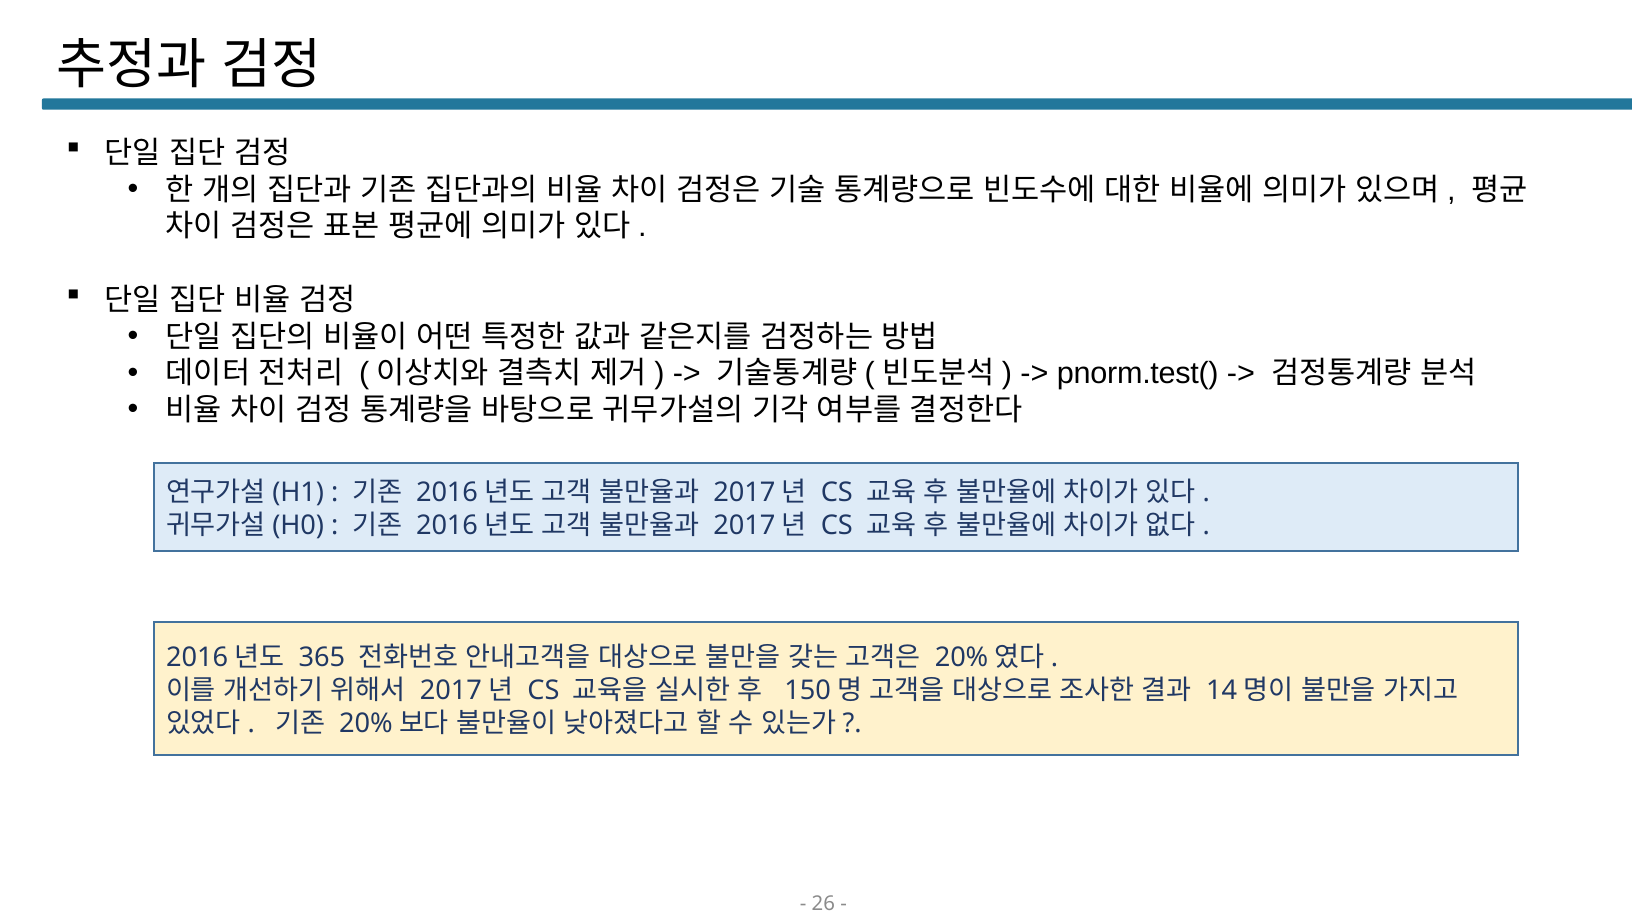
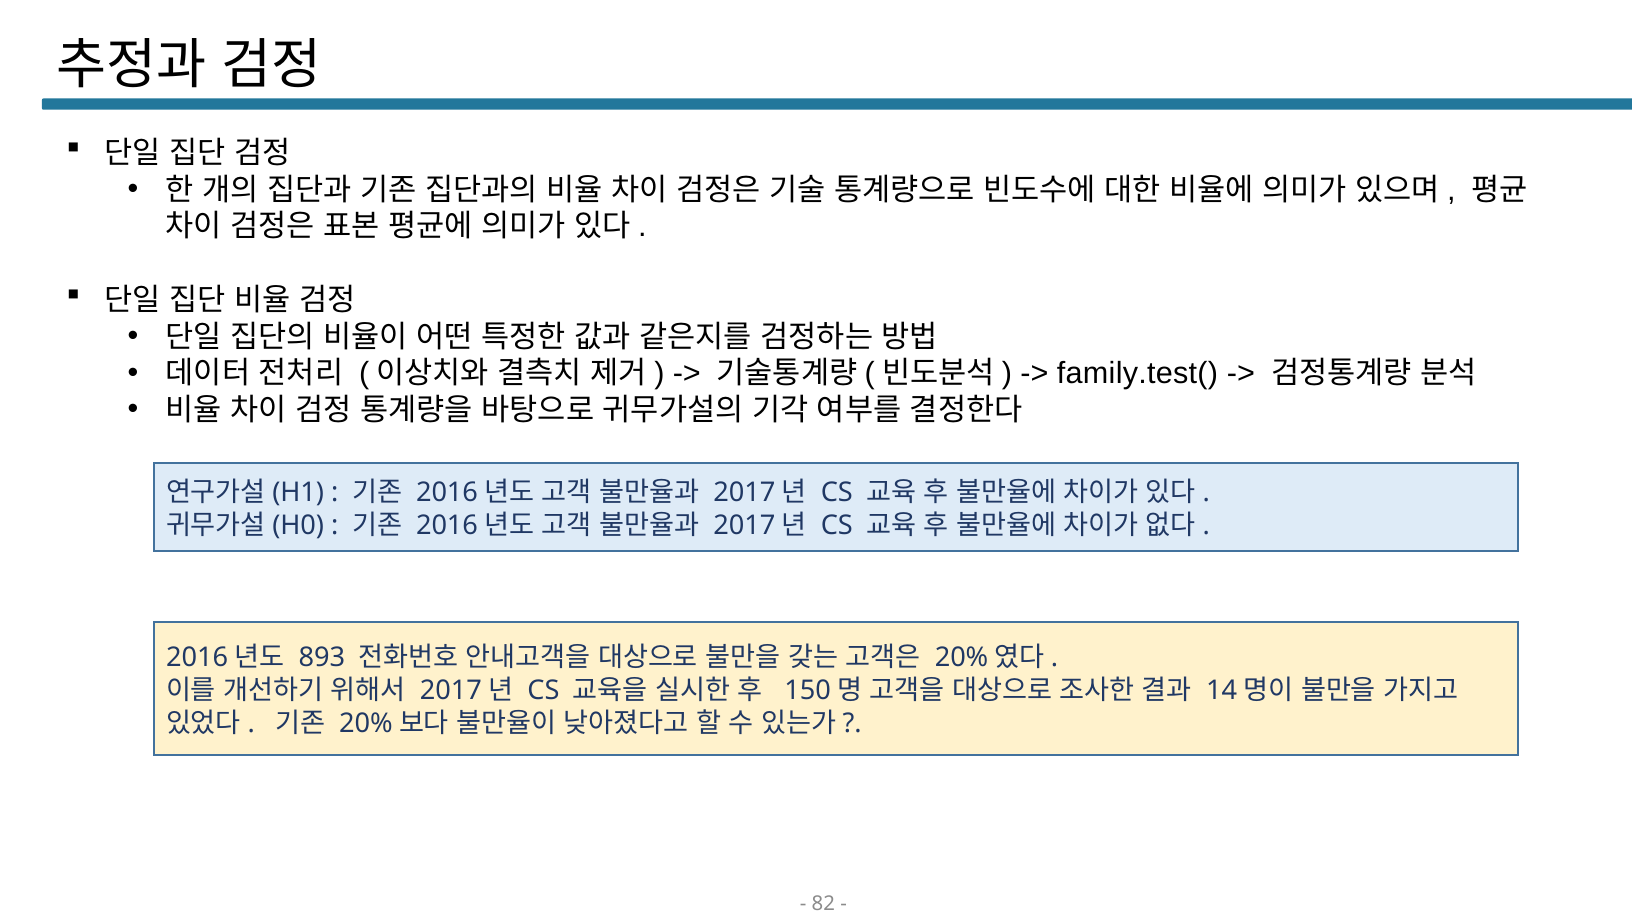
pnorm.test(: pnorm.test( -> family.test(
365: 365 -> 893
26: 26 -> 82
